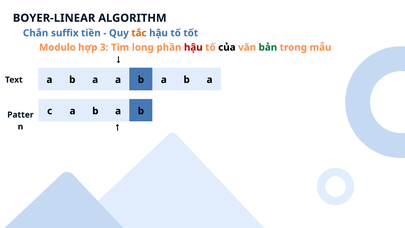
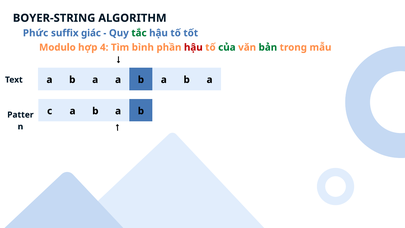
BOYER-LINEAR: BOYER-LINEAR -> BOYER-STRING
Chắn: Chắn -> Phức
tiền: tiền -> giác
tắc colour: orange -> green
3: 3 -> 4
long: long -> bình
của colour: black -> green
